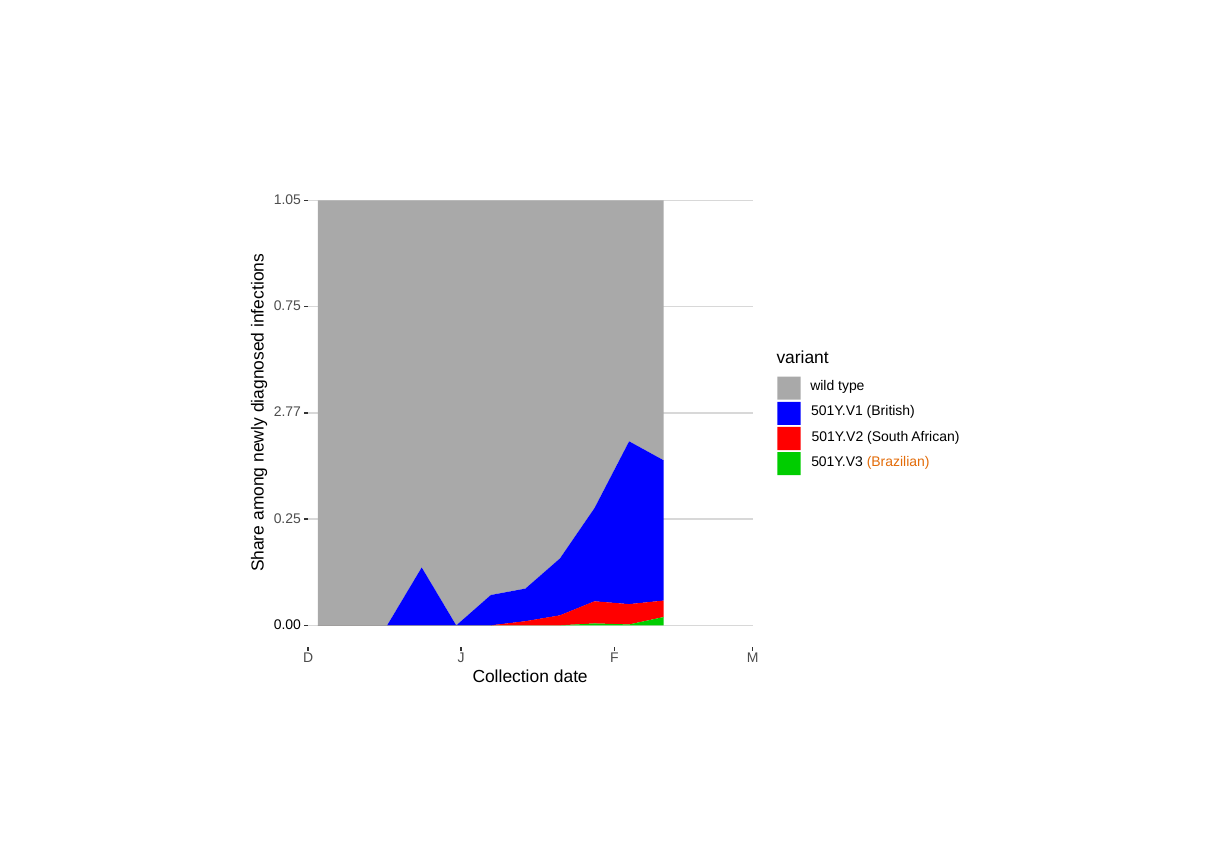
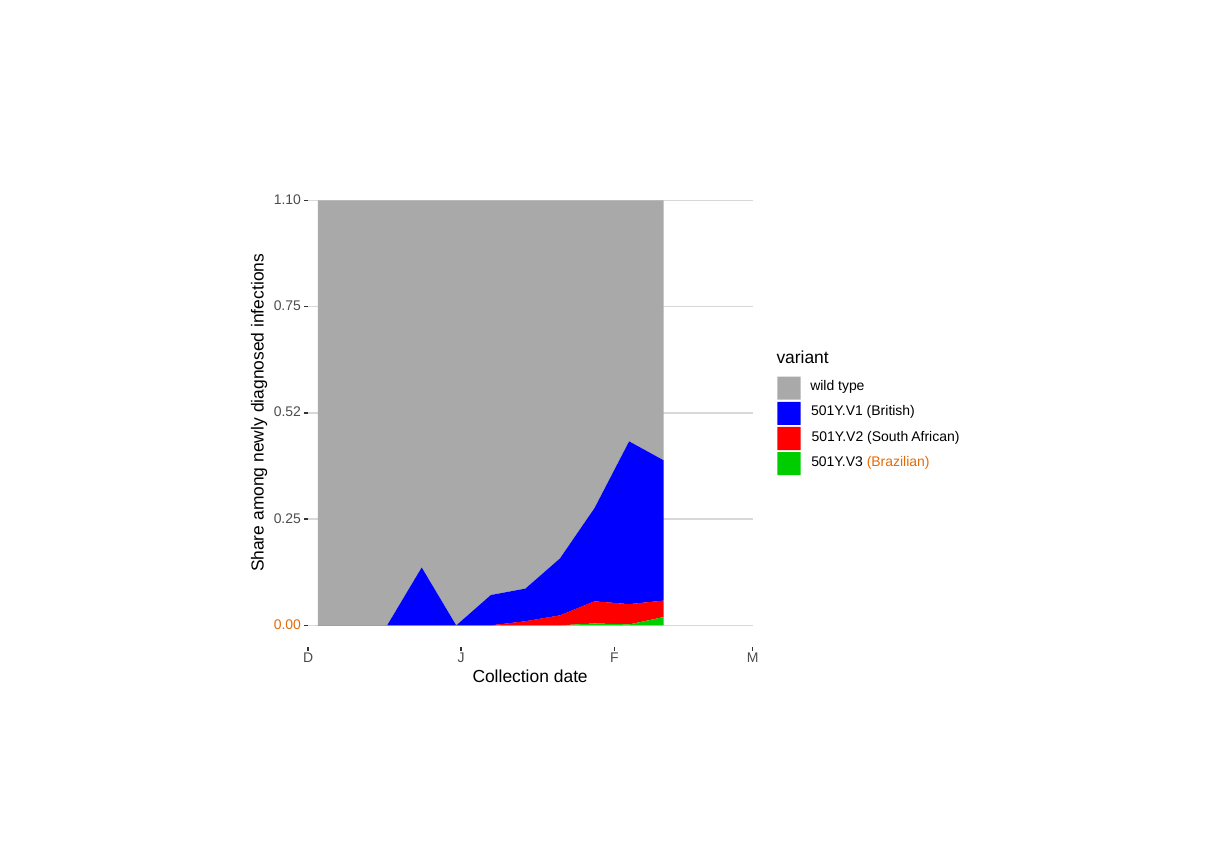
1.05: 1.05 -> 1.10
2.77: 2.77 -> 0.52
0.00 colour: black -> orange
